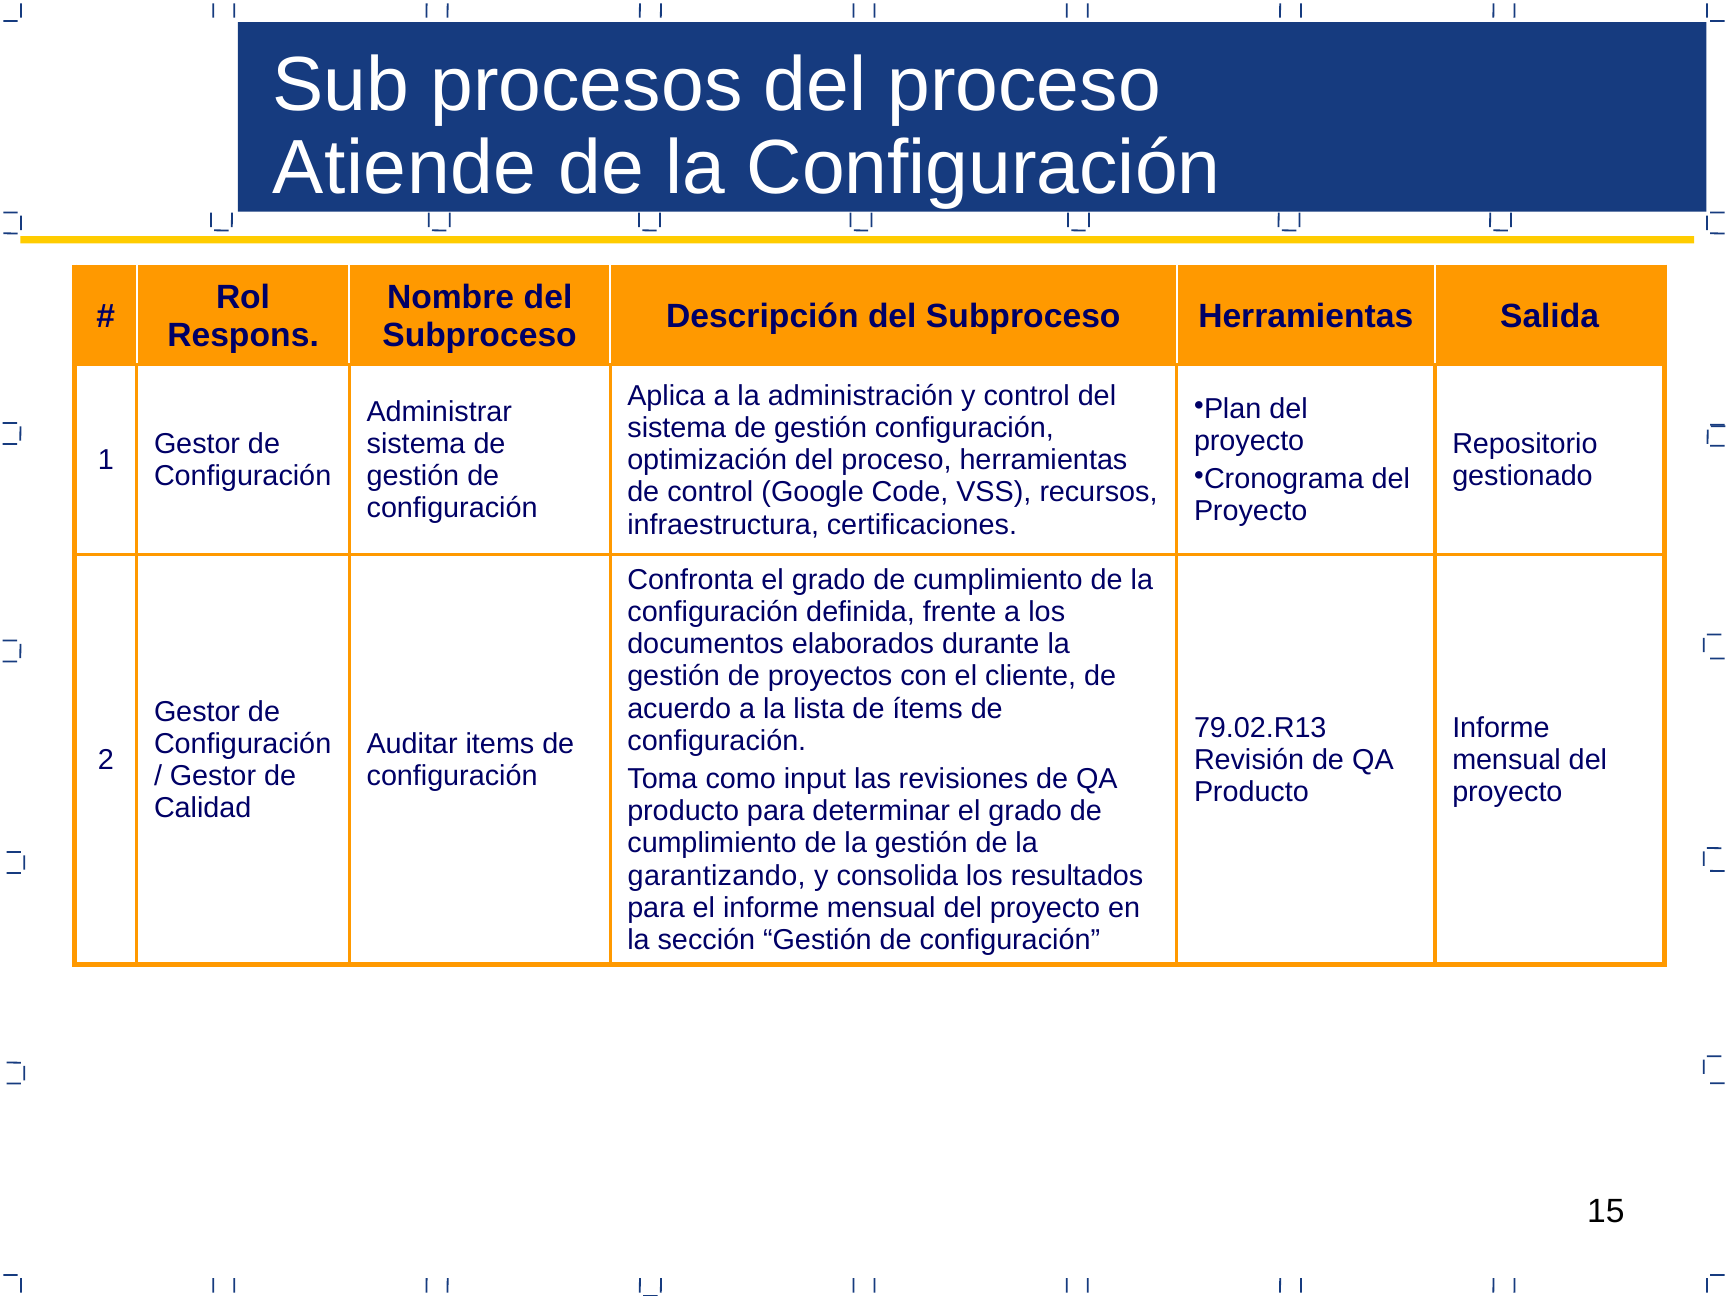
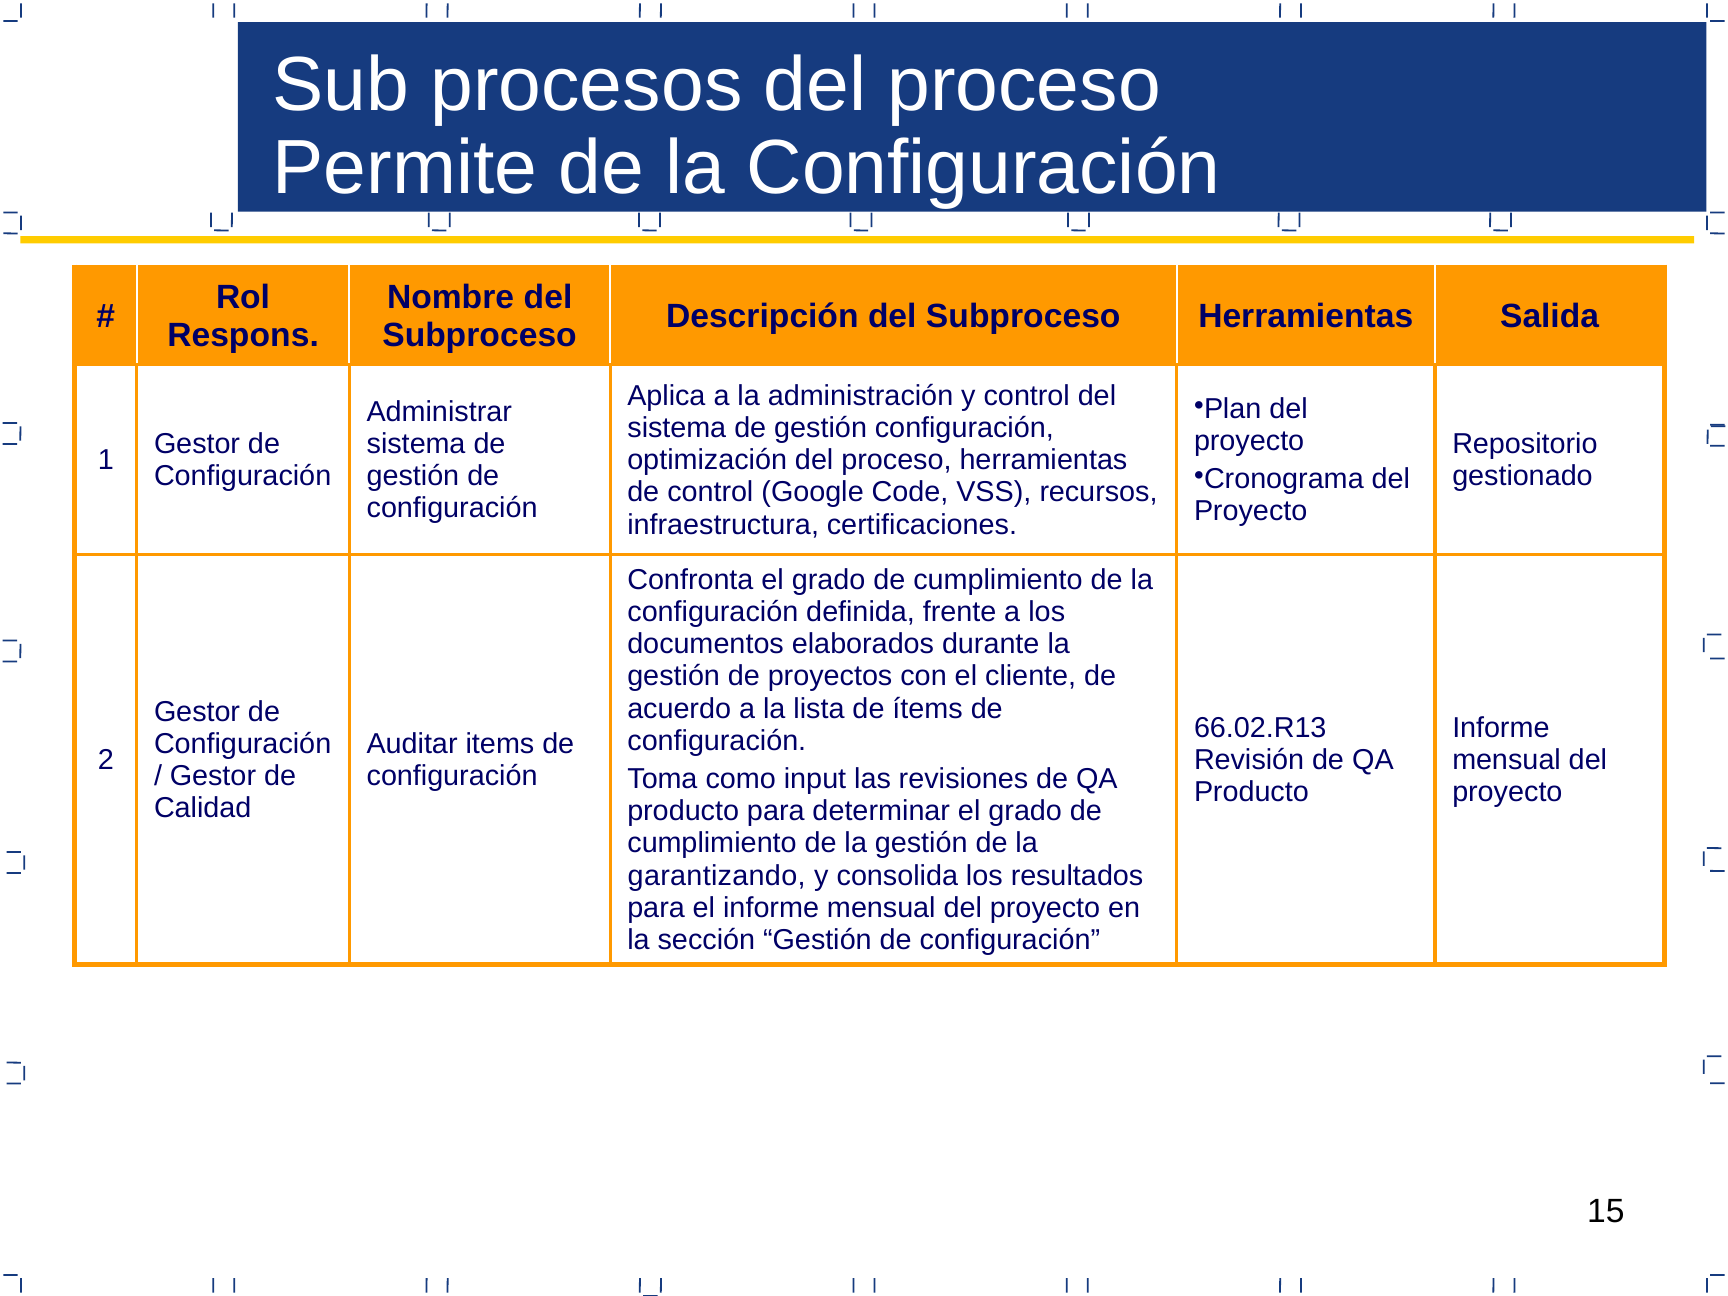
Atiende: Atiende -> Permite
79.02.R13: 79.02.R13 -> 66.02.R13
